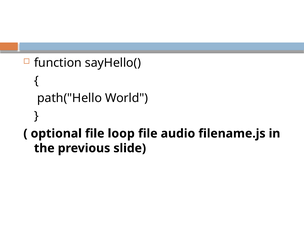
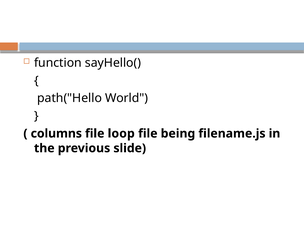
optional: optional -> columns
audio: audio -> being
